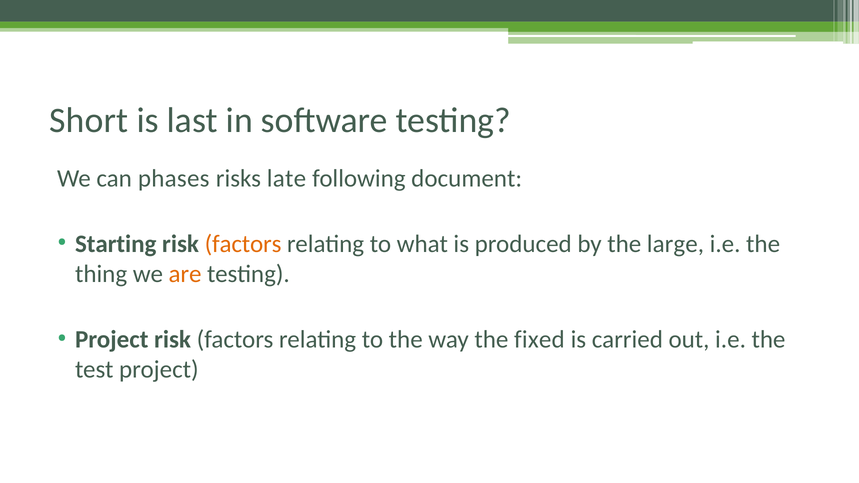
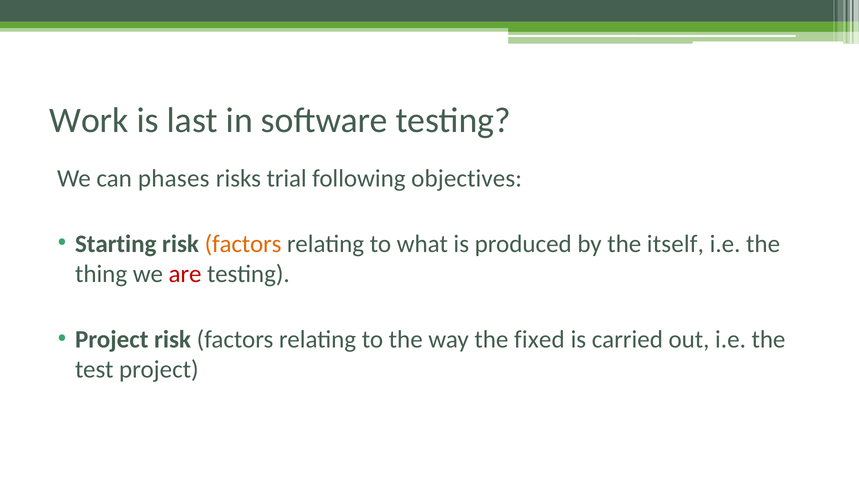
Short: Short -> Work
late: late -> trial
document: document -> objectives
large: large -> itself
are colour: orange -> red
